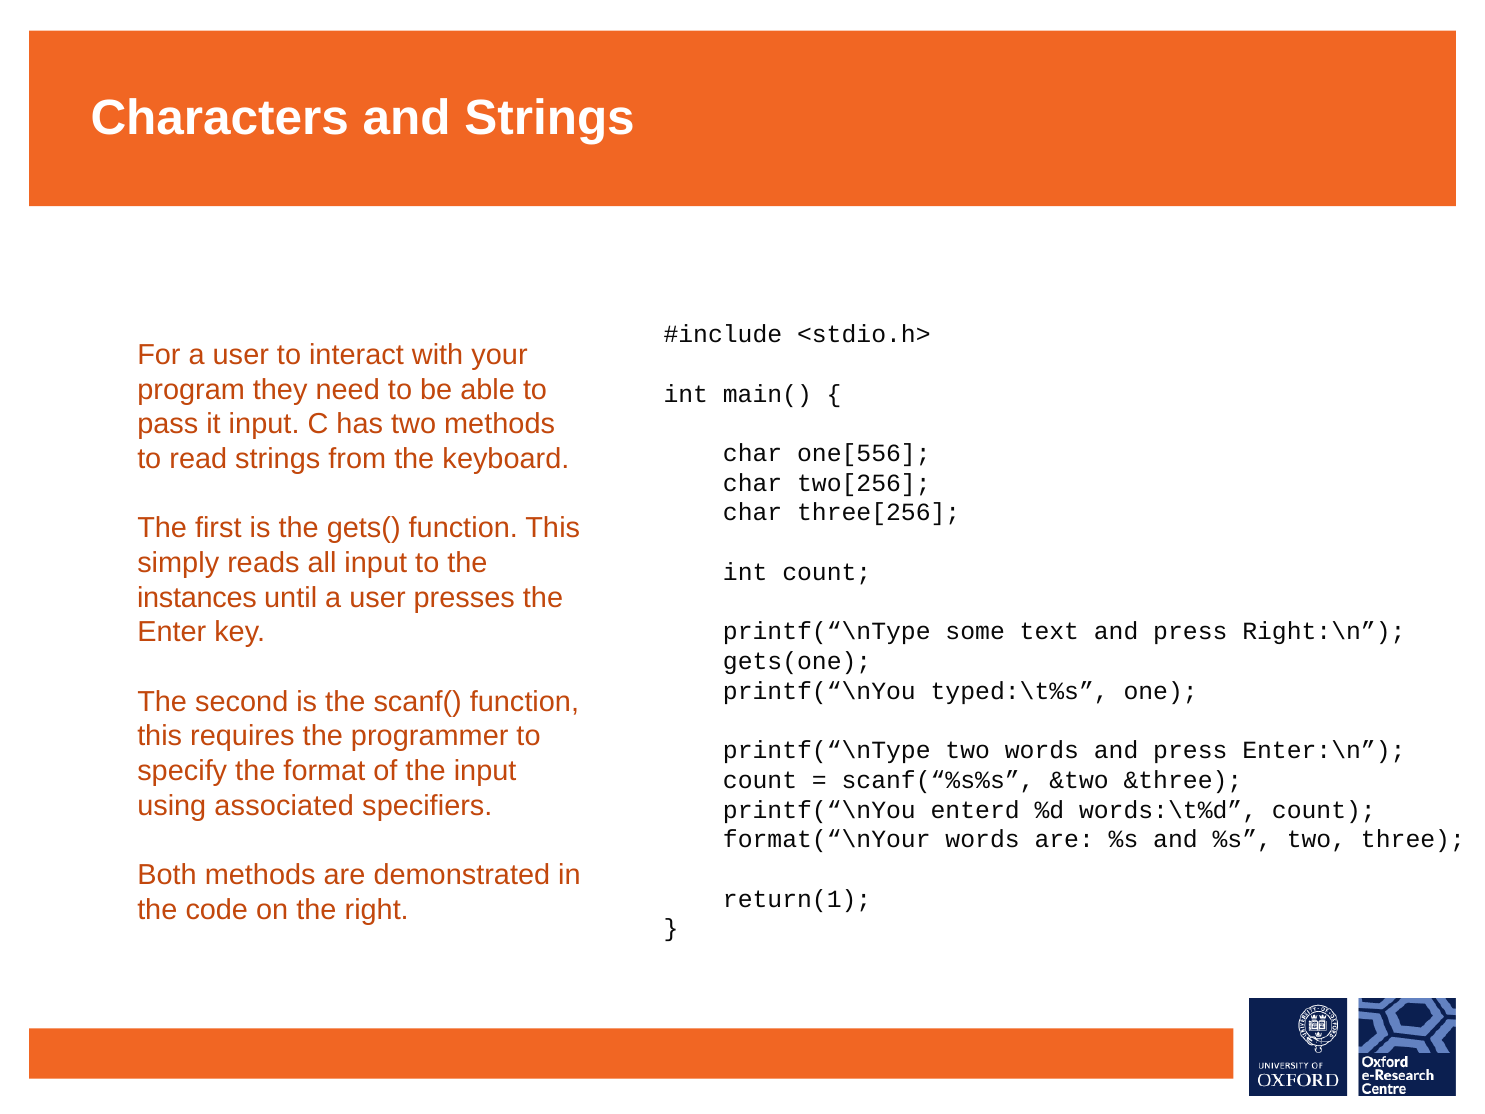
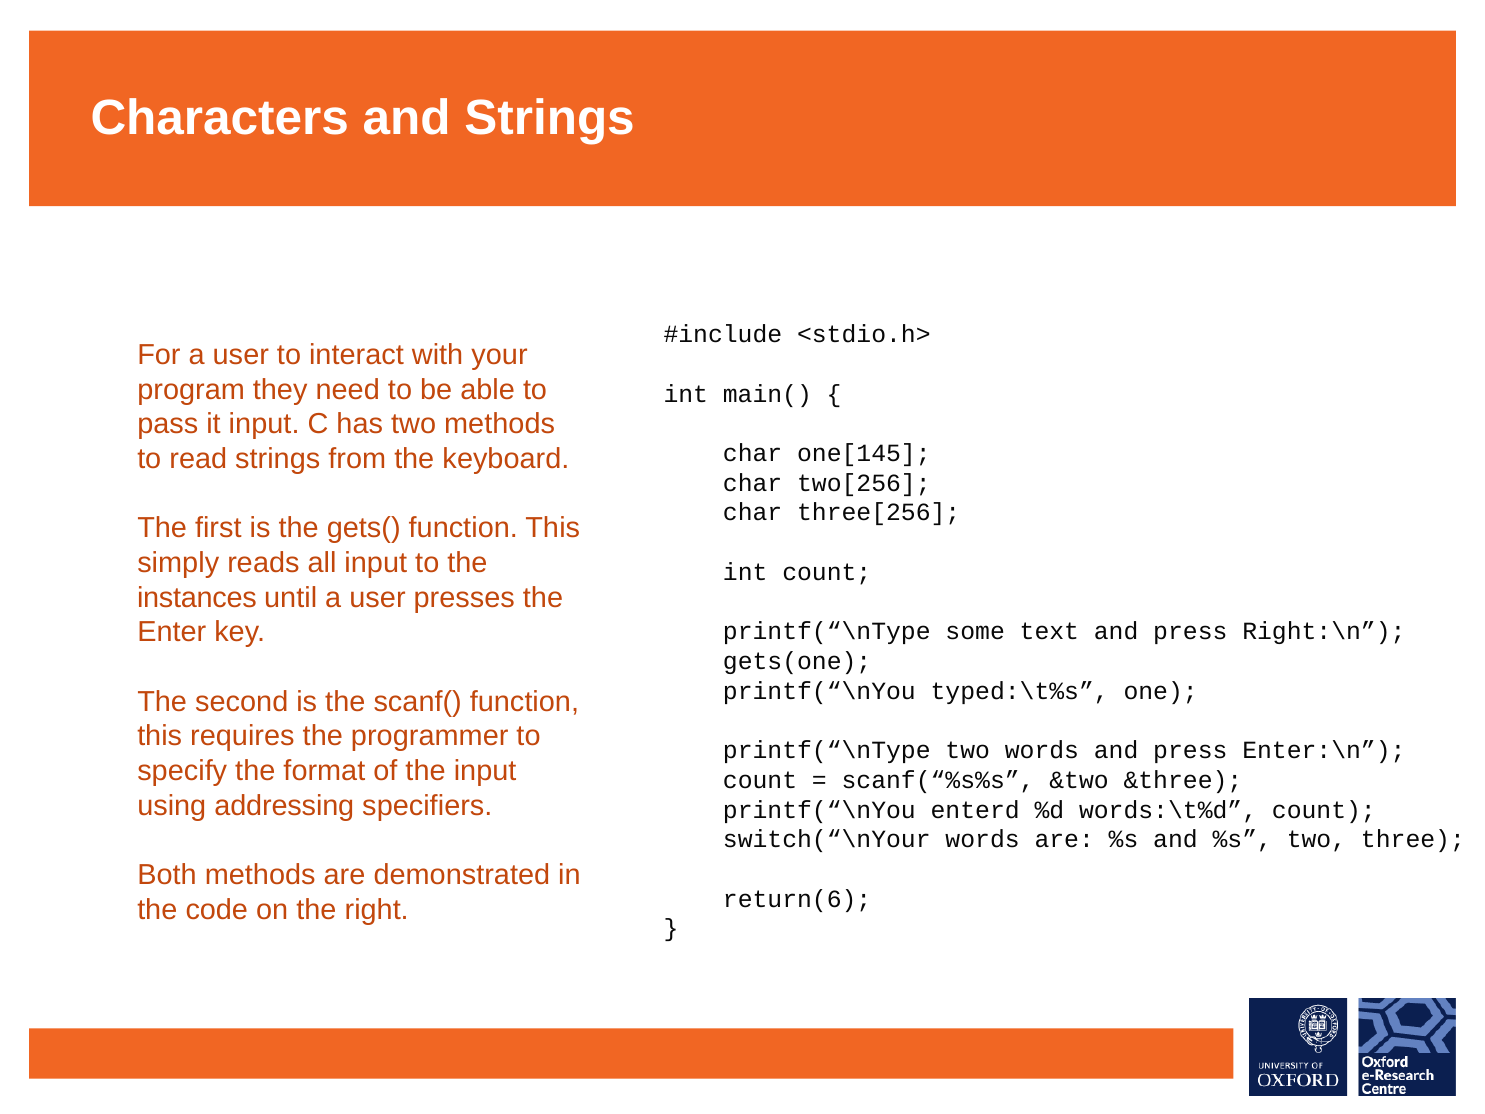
one[556: one[556 -> one[145
associated: associated -> addressing
format(“\nYour: format(“\nYour -> switch(“\nYour
return(1: return(1 -> return(6
